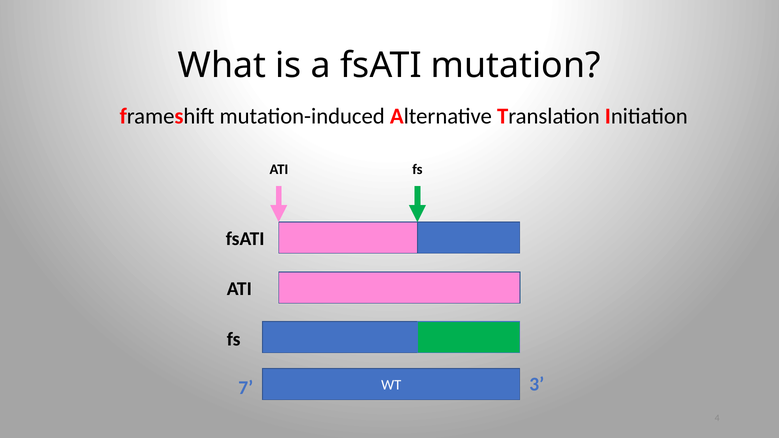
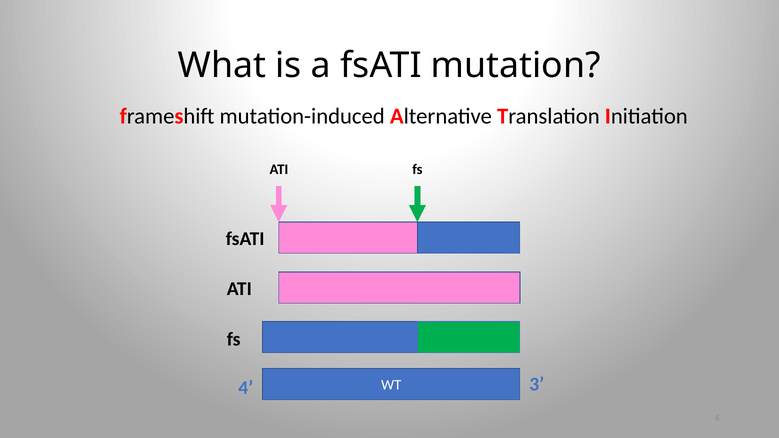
7 at (246, 388): 7 -> 4
